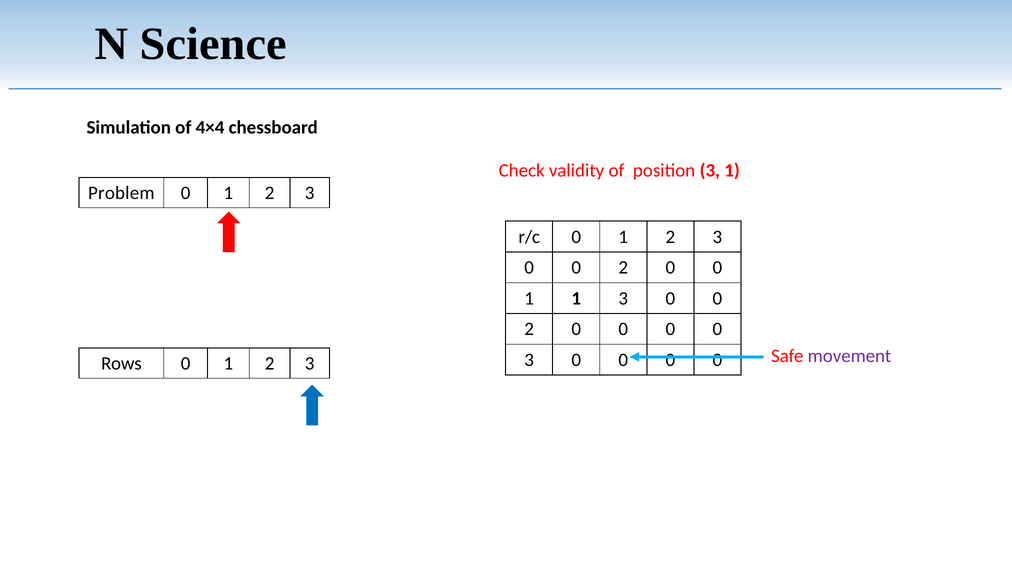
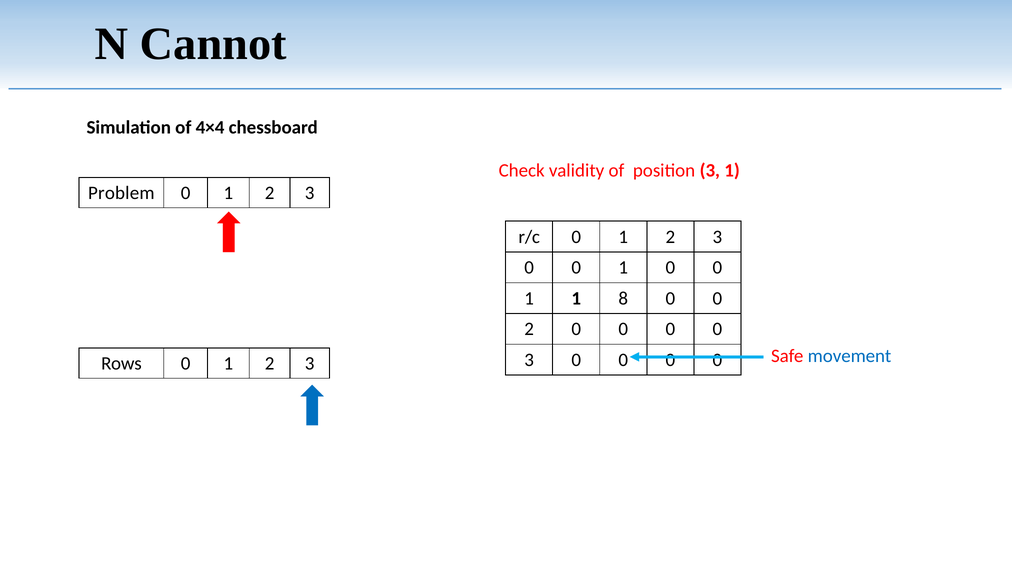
Science: Science -> Cannot
2 at (623, 268): 2 -> 1
1 3: 3 -> 8
movement colour: purple -> blue
